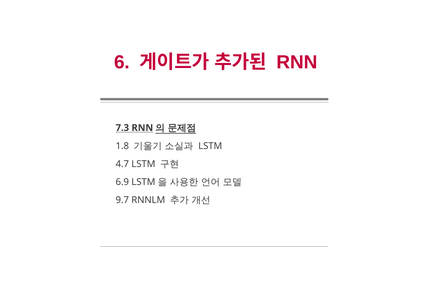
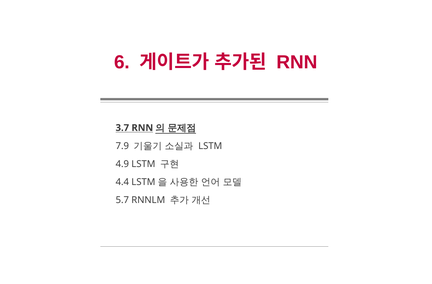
7.3: 7.3 -> 3.7
1.8: 1.8 -> 7.9
4.7: 4.7 -> 4.9
6.9: 6.9 -> 4.4
9.7: 9.7 -> 5.7
